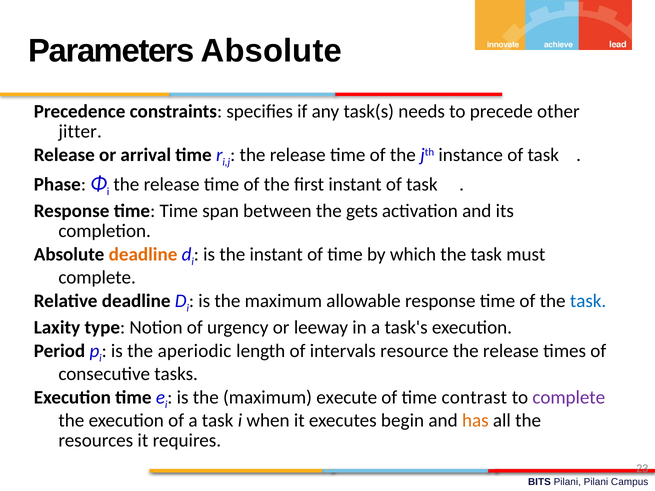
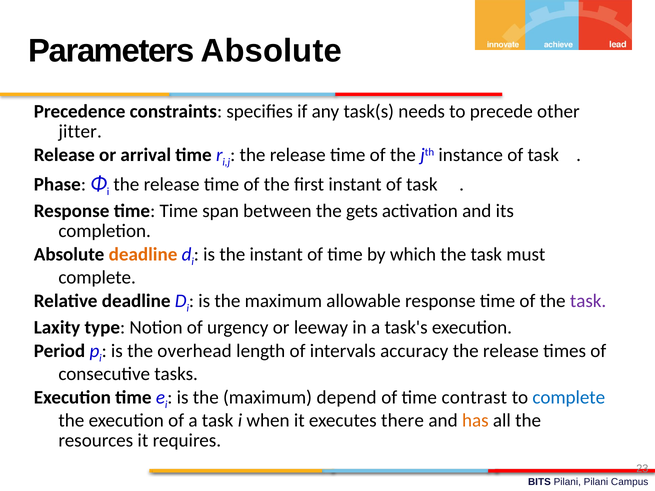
task at (588, 301) colour: blue -> purple
aperiodic: aperiodic -> overhead
resource: resource -> accuracy
execute: execute -> depend
complete at (569, 397) colour: purple -> blue
begin: begin -> there
